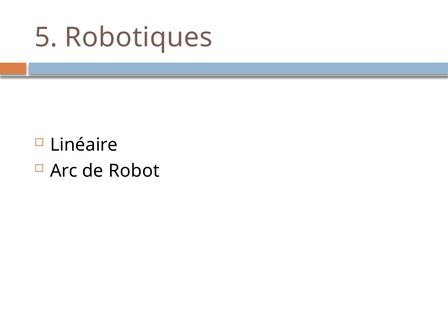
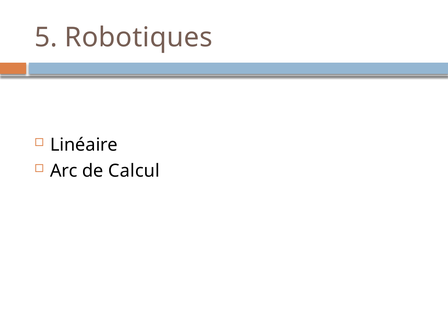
Robot: Robot -> Calcul
